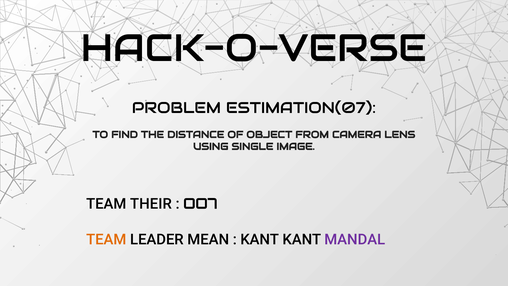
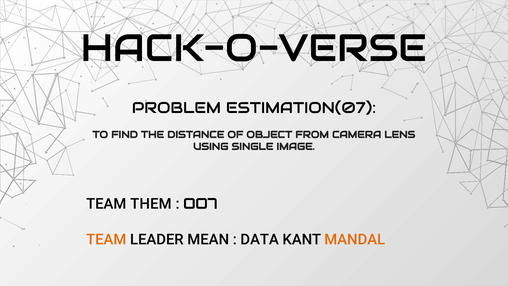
THEIR: THEIR -> THEM
KANT at (260, 239): KANT -> DATA
MANDAL colour: purple -> orange
